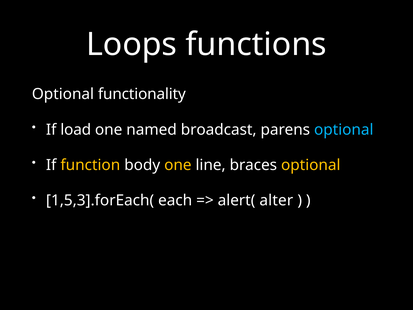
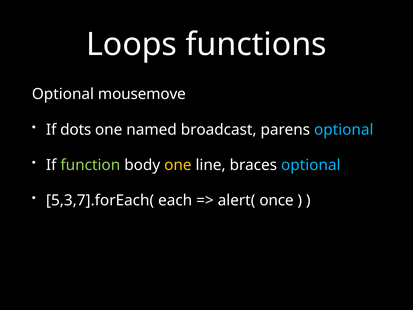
functionality: functionality -> mousemove
load: load -> dots
function colour: yellow -> light green
optional at (311, 165) colour: yellow -> light blue
1,5,3].forEach(: 1,5,3].forEach( -> 5,3,7].forEach(
alter: alter -> once
